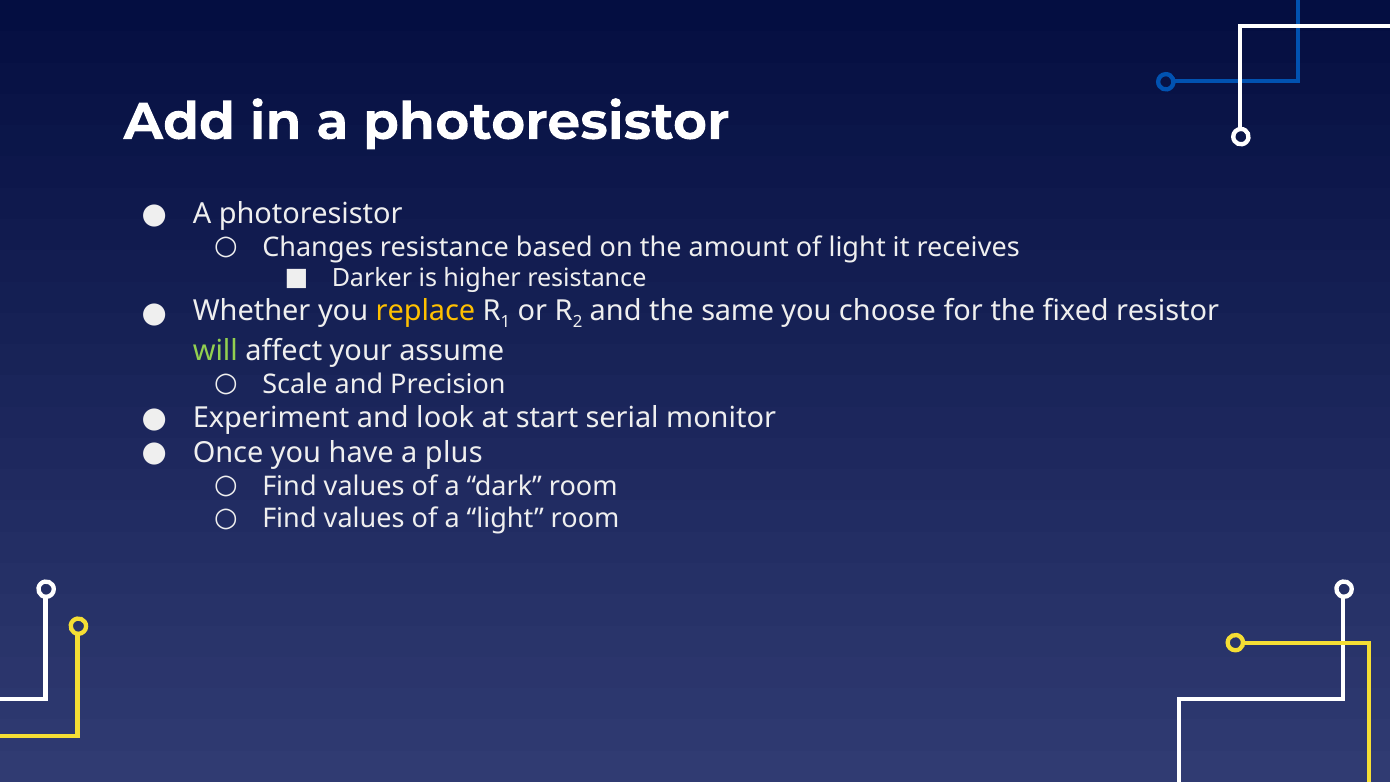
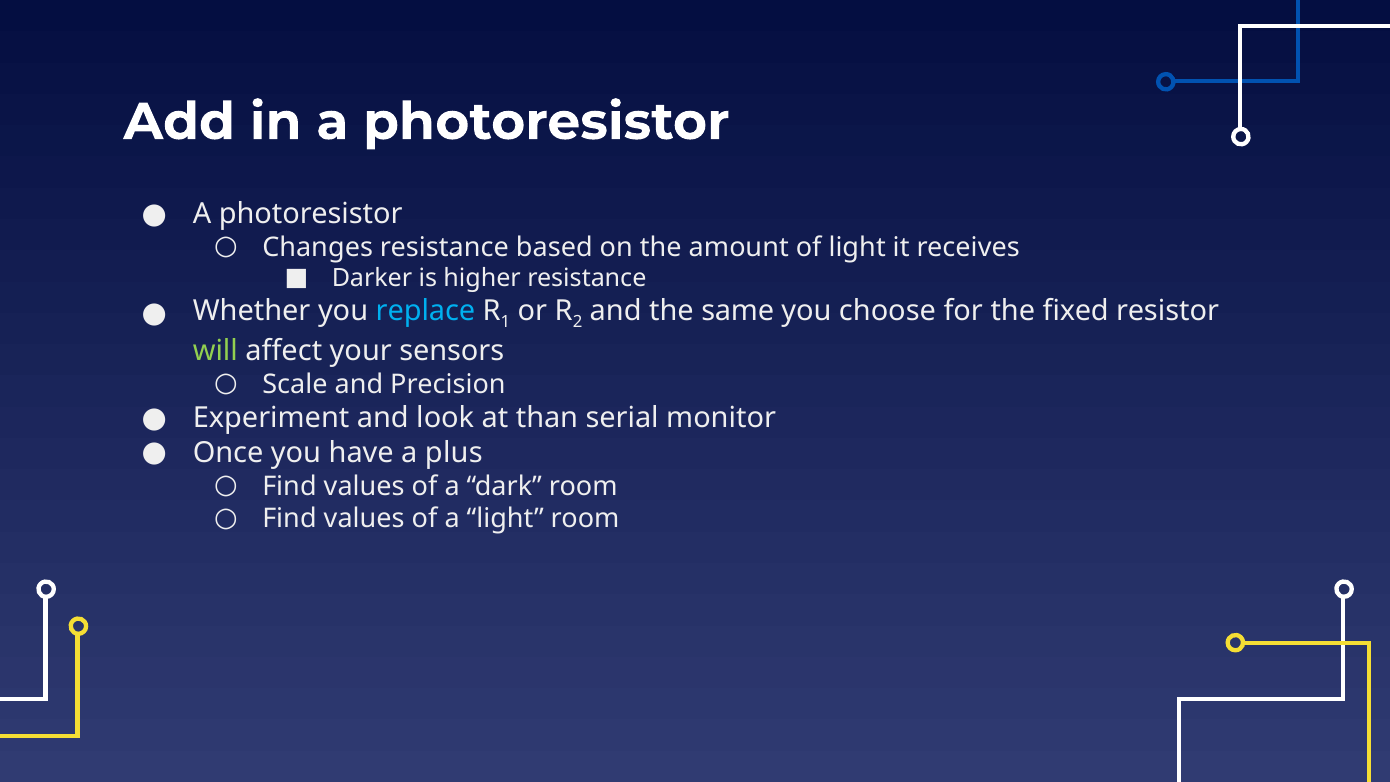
replace colour: yellow -> light blue
assume: assume -> sensors
start: start -> than
